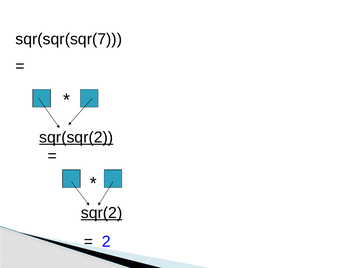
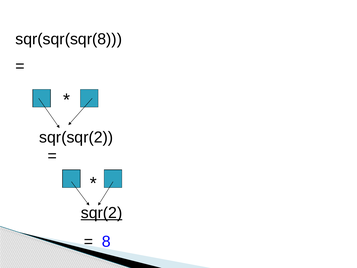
sqr(sqr(sqr(7: sqr(sqr(sqr(7 -> sqr(sqr(sqr(8
sqr(sqr(2 underline: present -> none
2: 2 -> 8
